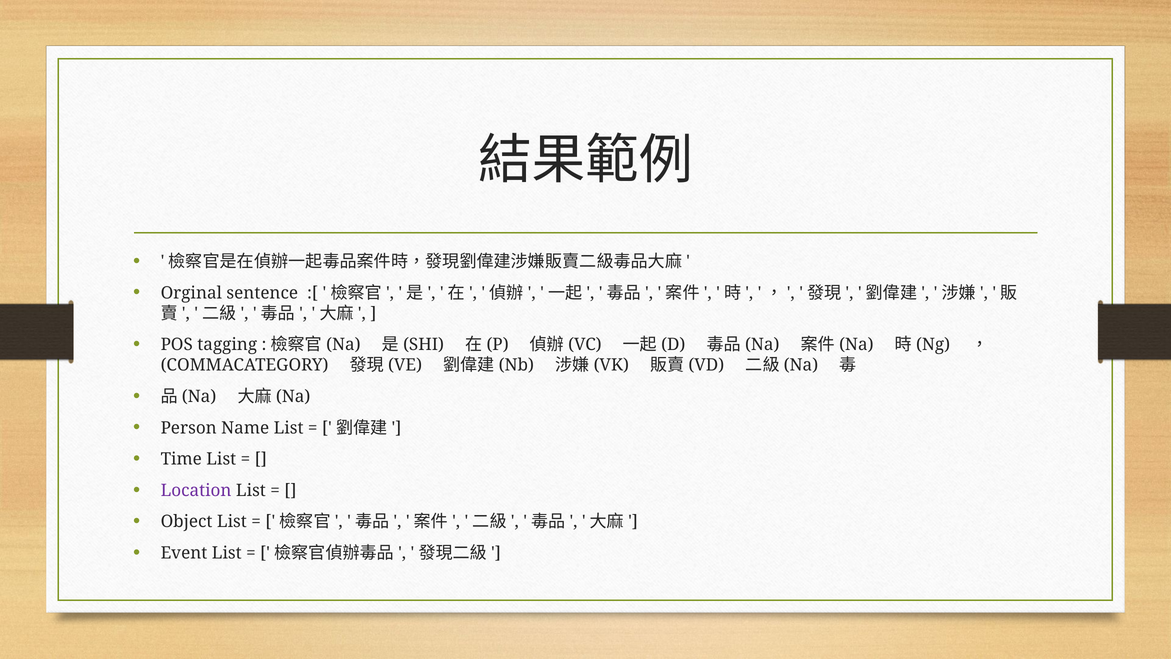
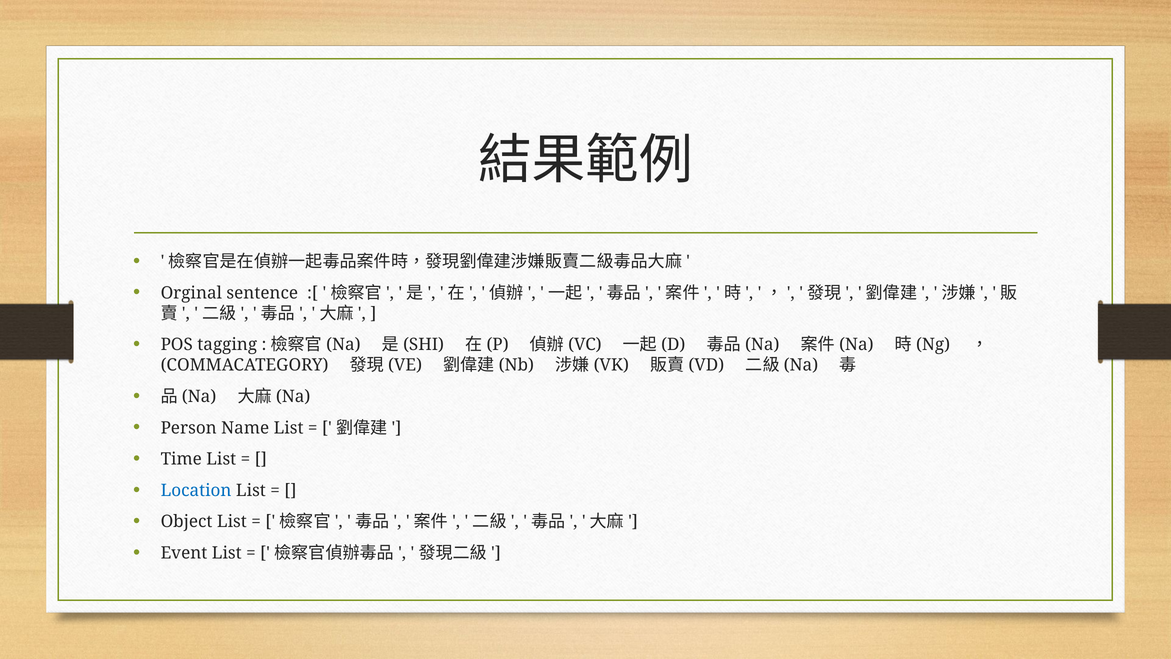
Location colour: purple -> blue
